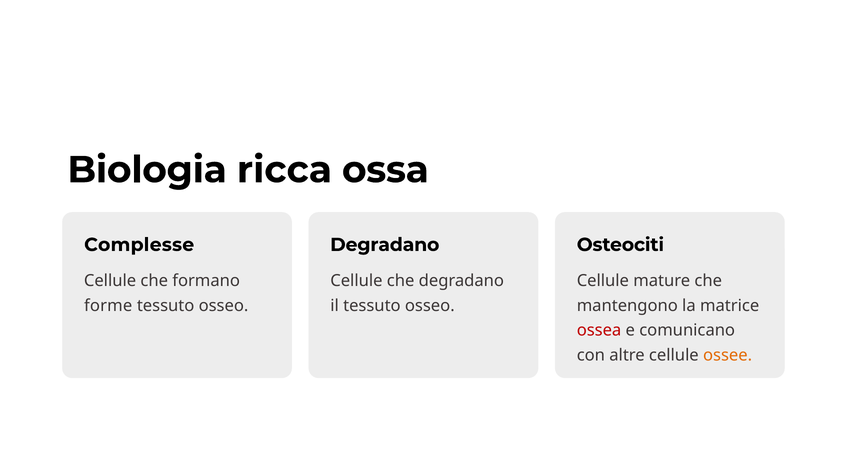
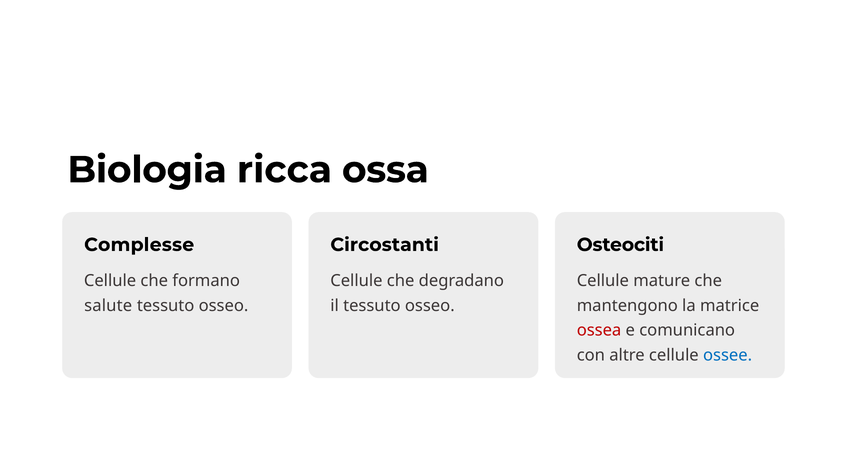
Degradano at (385, 245): Degradano -> Circostanti
forme: forme -> salute
ossee colour: orange -> blue
